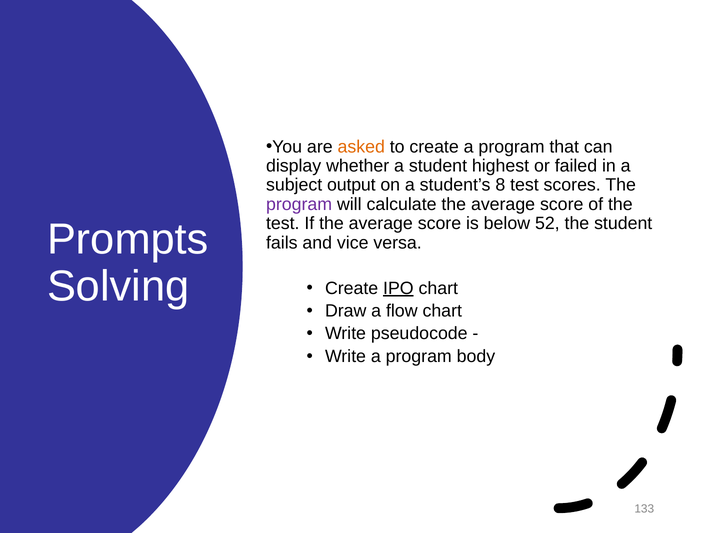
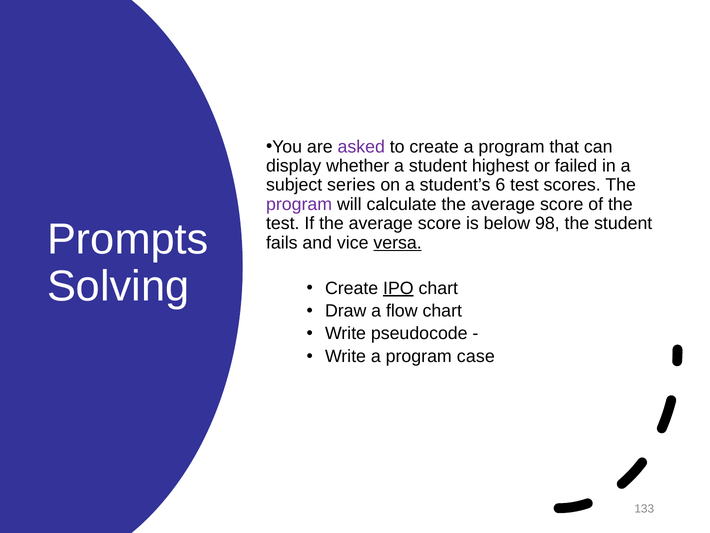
asked colour: orange -> purple
output: output -> series
8: 8 -> 6
52: 52 -> 98
versa underline: none -> present
body: body -> case
